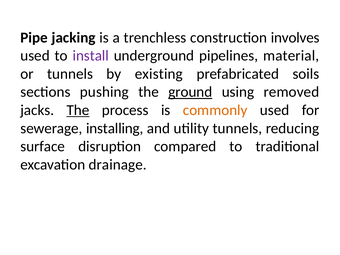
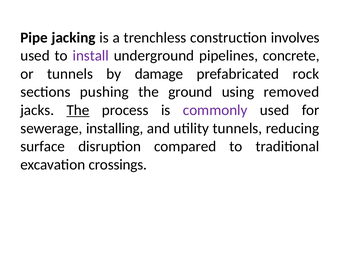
material: material -> concrete
existing: existing -> damage
soils: soils -> rock
ground underline: present -> none
commonly colour: orange -> purple
drainage: drainage -> crossings
